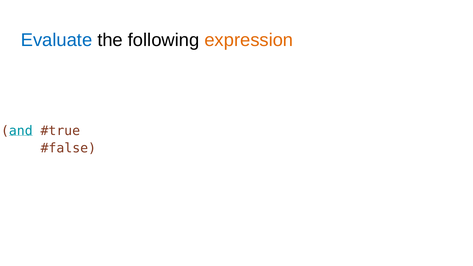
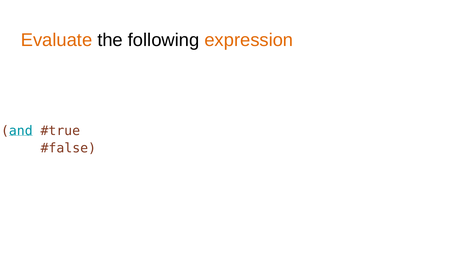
Evaluate colour: blue -> orange
